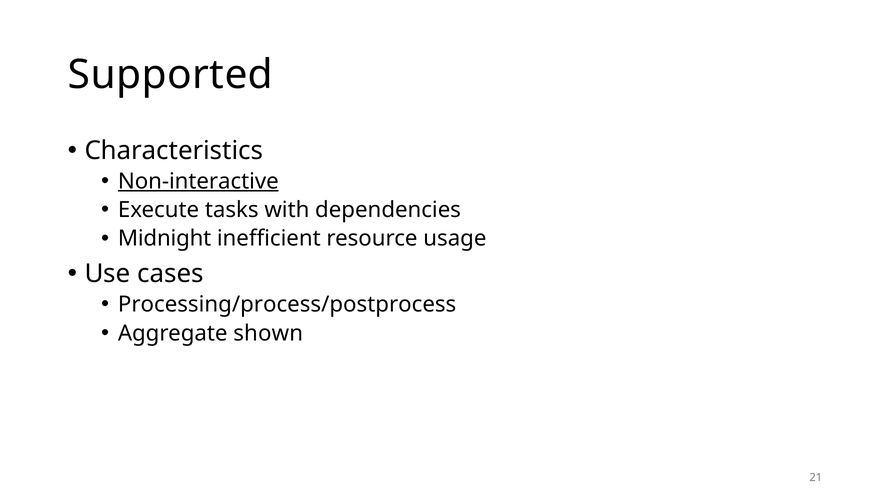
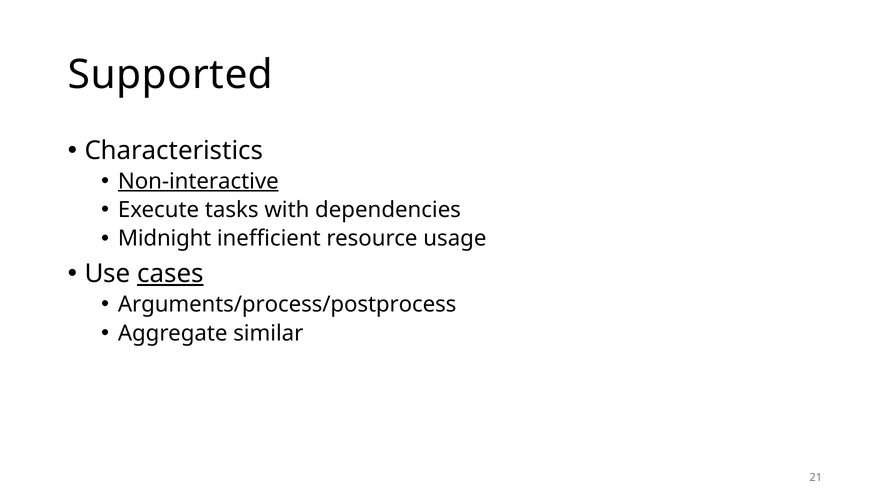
cases underline: none -> present
Processing/process/postprocess: Processing/process/postprocess -> Arguments/process/postprocess
shown: shown -> similar
